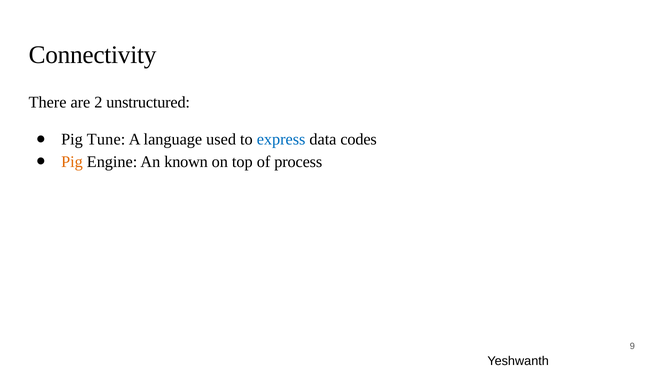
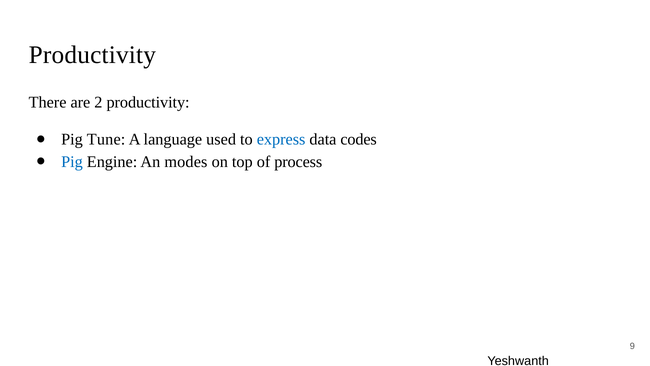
Connectivity at (93, 55): Connectivity -> Productivity
2 unstructured: unstructured -> productivity
Pig at (72, 161) colour: orange -> blue
known: known -> modes
